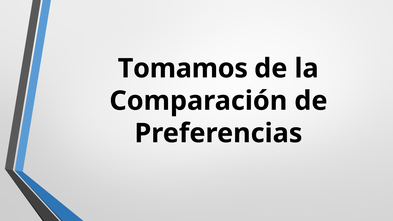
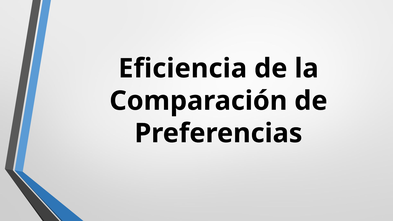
Tomamos: Tomamos -> Eficiencia
